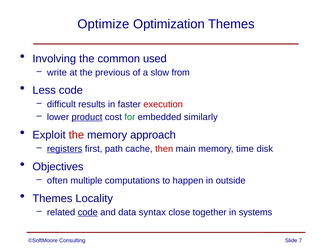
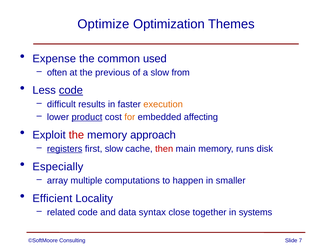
Involving: Involving -> Expense
write: write -> often
code at (71, 90) underline: none -> present
execution colour: red -> orange
for colour: green -> orange
similarly: similarly -> affecting
first path: path -> slow
time: time -> runs
Objectives: Objectives -> Especially
often: often -> array
outside: outside -> smaller
Themes at (52, 198): Themes -> Efficient
code at (88, 212) underline: present -> none
